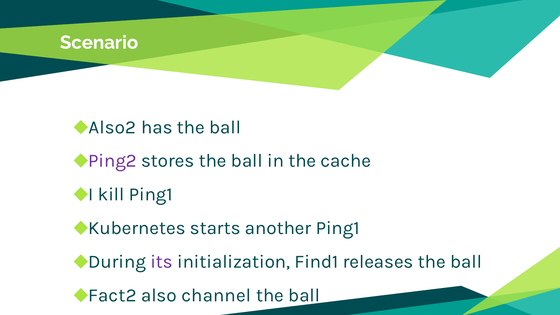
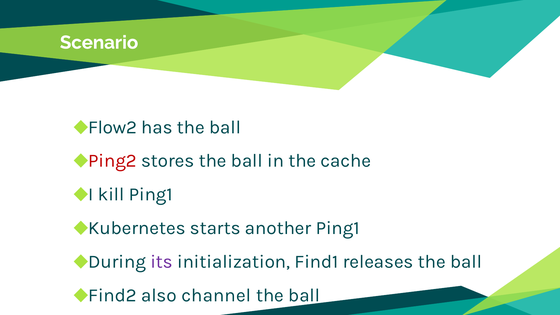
Also2: Also2 -> Flow2
Ping2 colour: purple -> red
Fact2: Fact2 -> Find2
